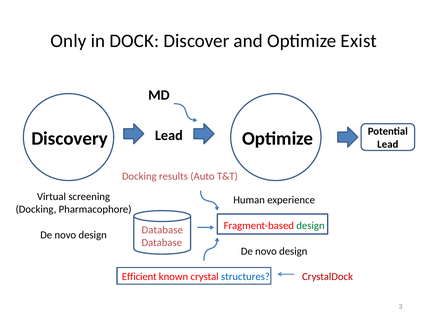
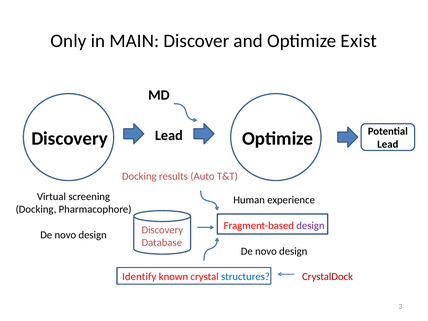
DOCK: DOCK -> MAIN
design at (310, 226) colour: green -> purple
Database at (162, 230): Database -> Discovery
Efficient: Efficient -> Identify
